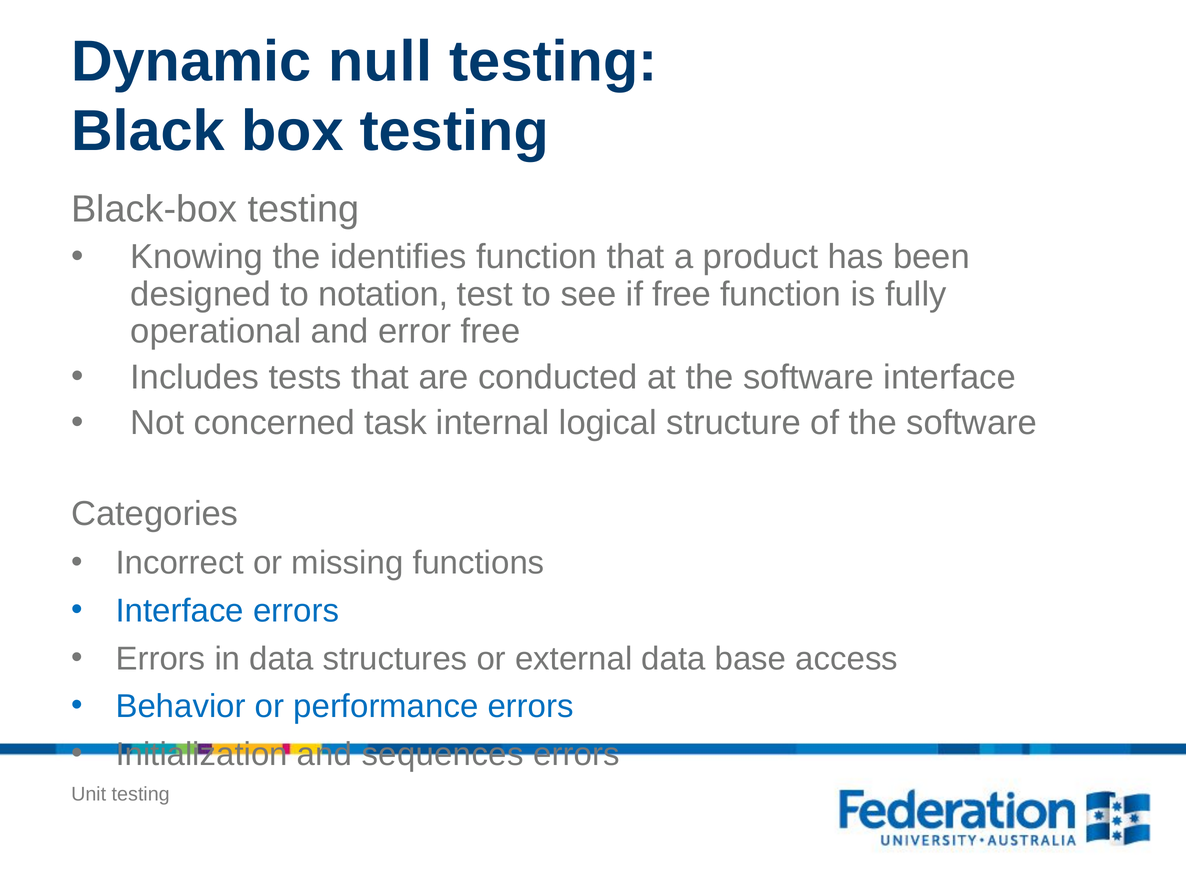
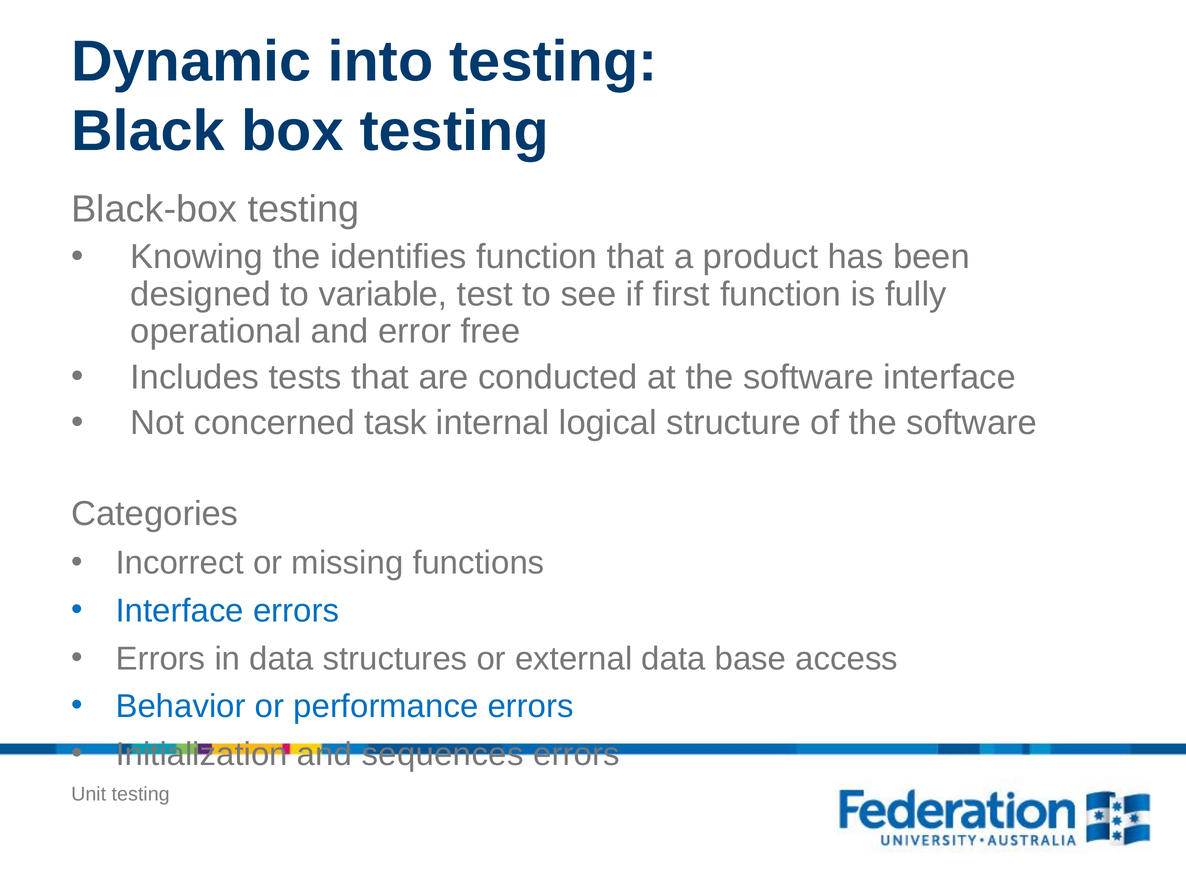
null: null -> into
notation: notation -> variable
if free: free -> first
